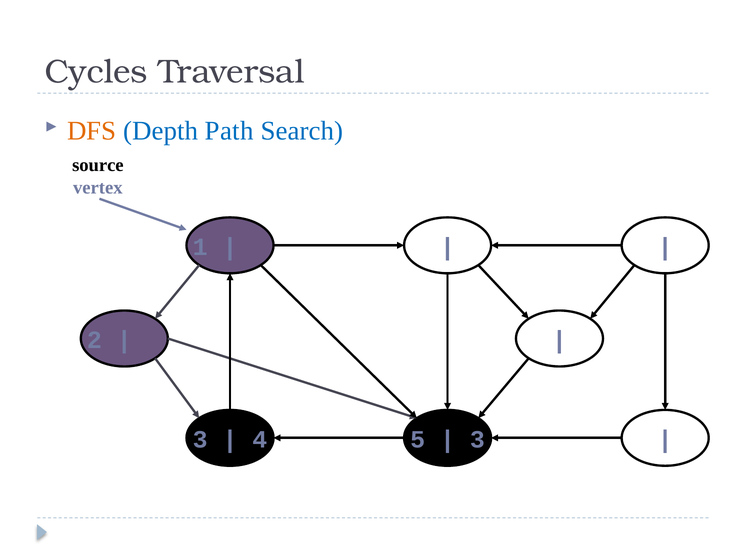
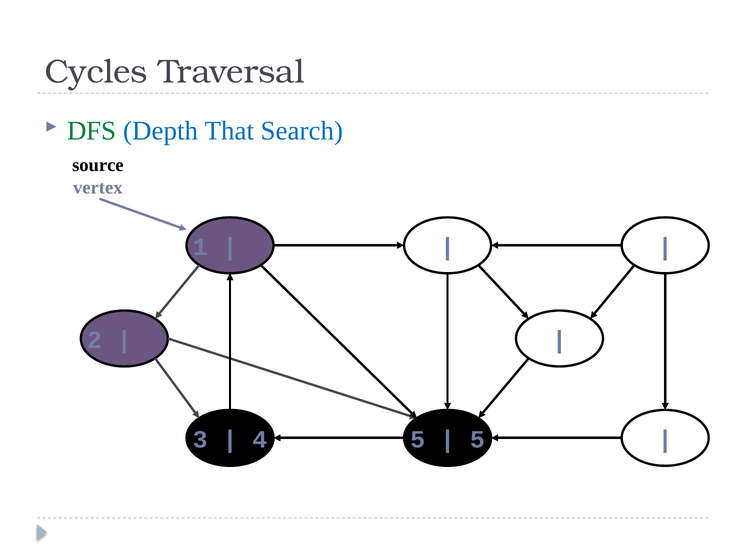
DFS colour: orange -> green
Path: Path -> That
3 at (477, 440): 3 -> 5
